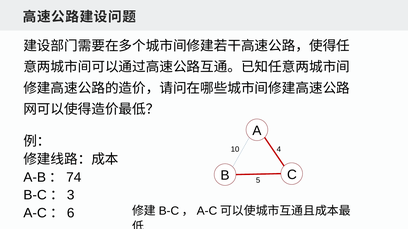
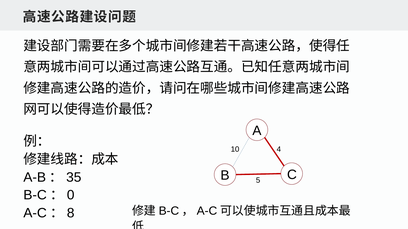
74: 74 -> 35
3: 3 -> 0
6: 6 -> 8
